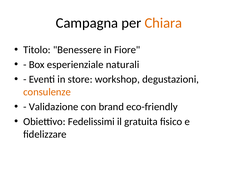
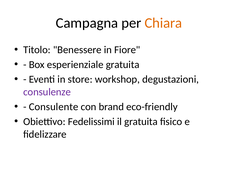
esperienziale naturali: naturali -> gratuita
consulenze colour: orange -> purple
Validazione: Validazione -> Consulente
